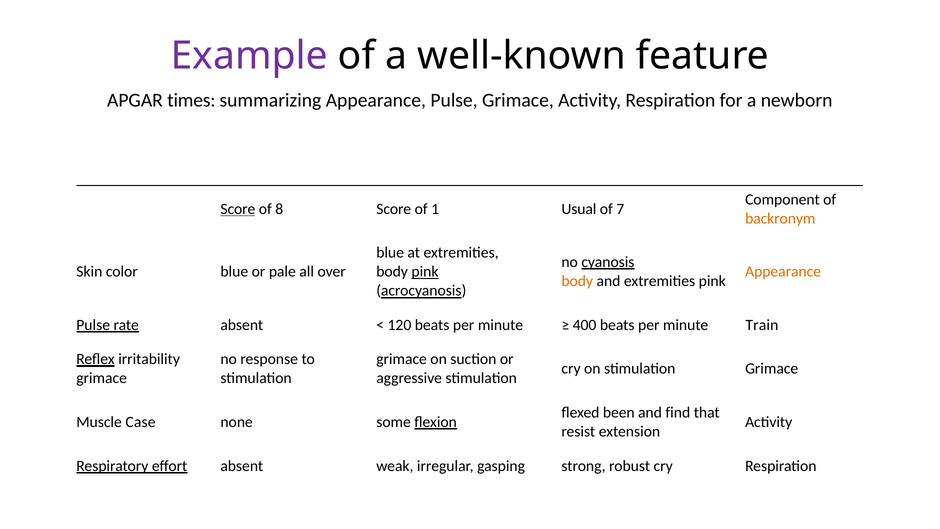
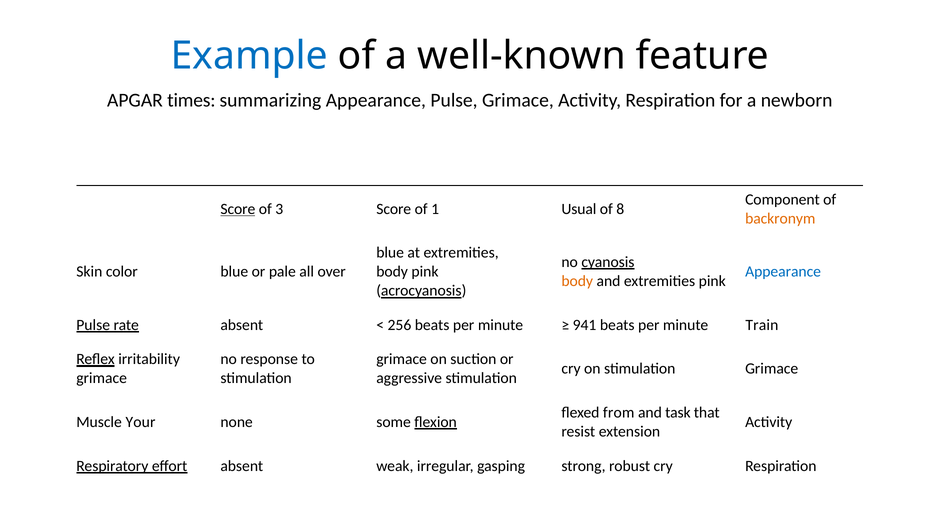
Example colour: purple -> blue
8: 8 -> 3
7: 7 -> 8
pink at (425, 272) underline: present -> none
Appearance at (783, 272) colour: orange -> blue
120: 120 -> 256
400: 400 -> 941
been: been -> from
find: find -> task
Case: Case -> Your
